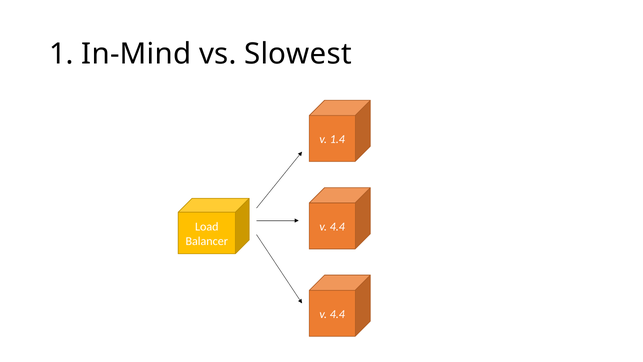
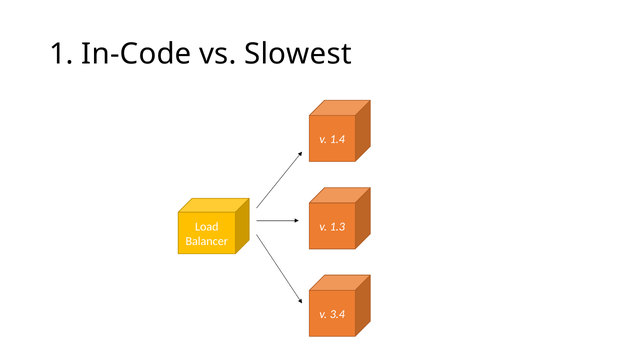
In-Mind: In-Mind -> In-Code
4.4 at (337, 227): 4.4 -> 1.3
4.4 at (337, 314): 4.4 -> 3.4
